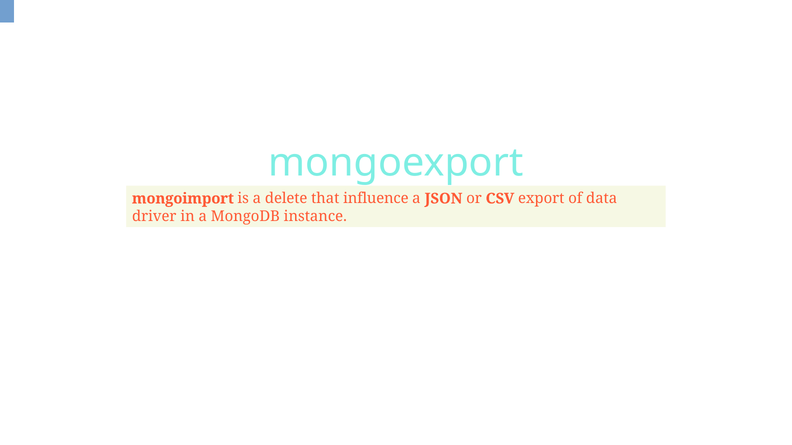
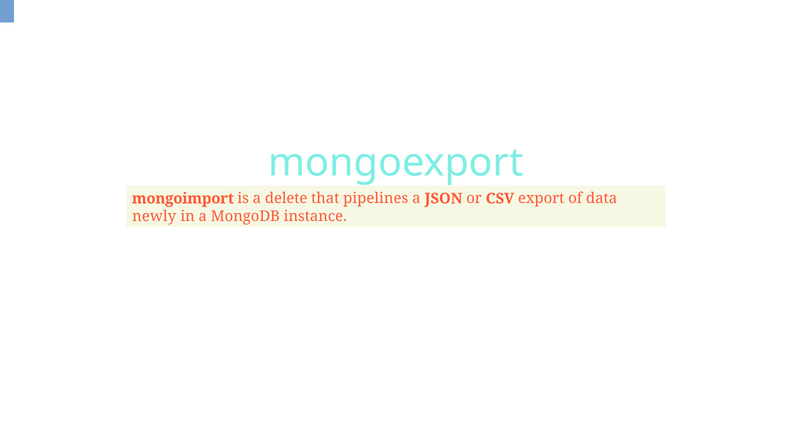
influence: influence -> pipelines
driver: driver -> newly
